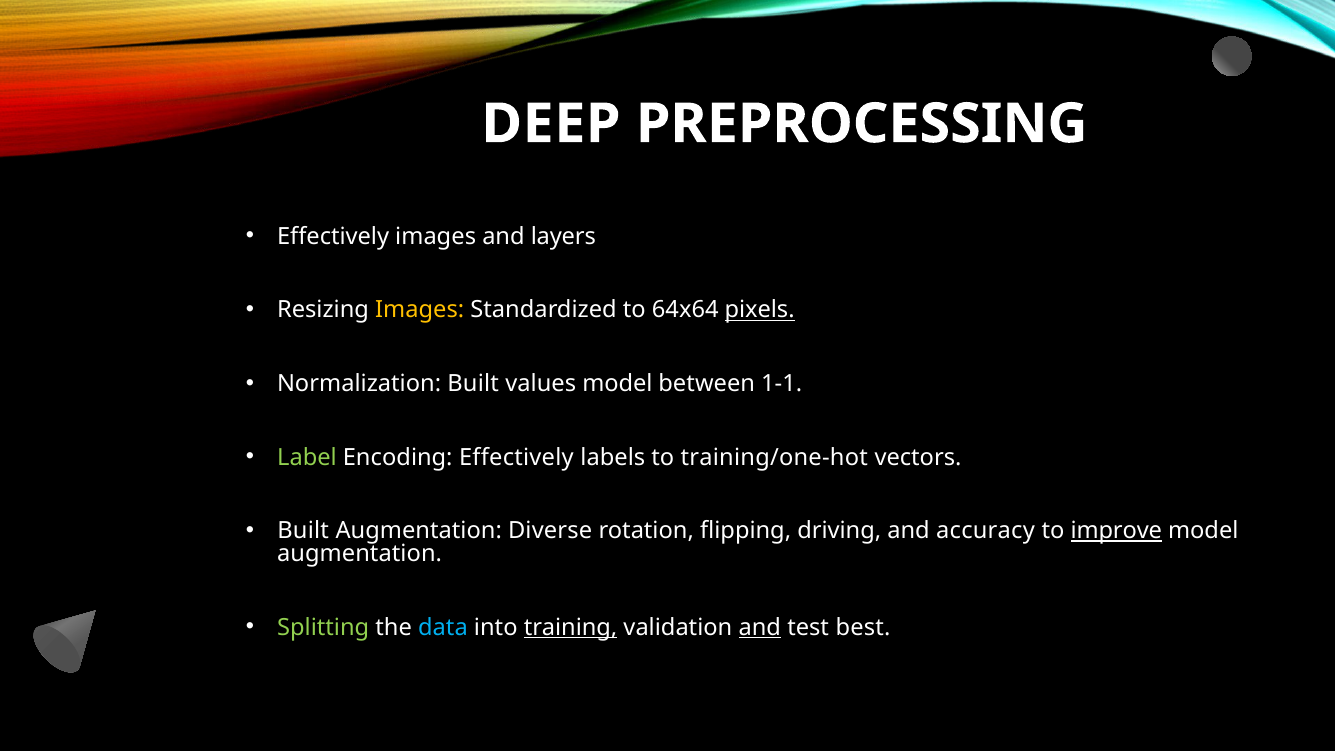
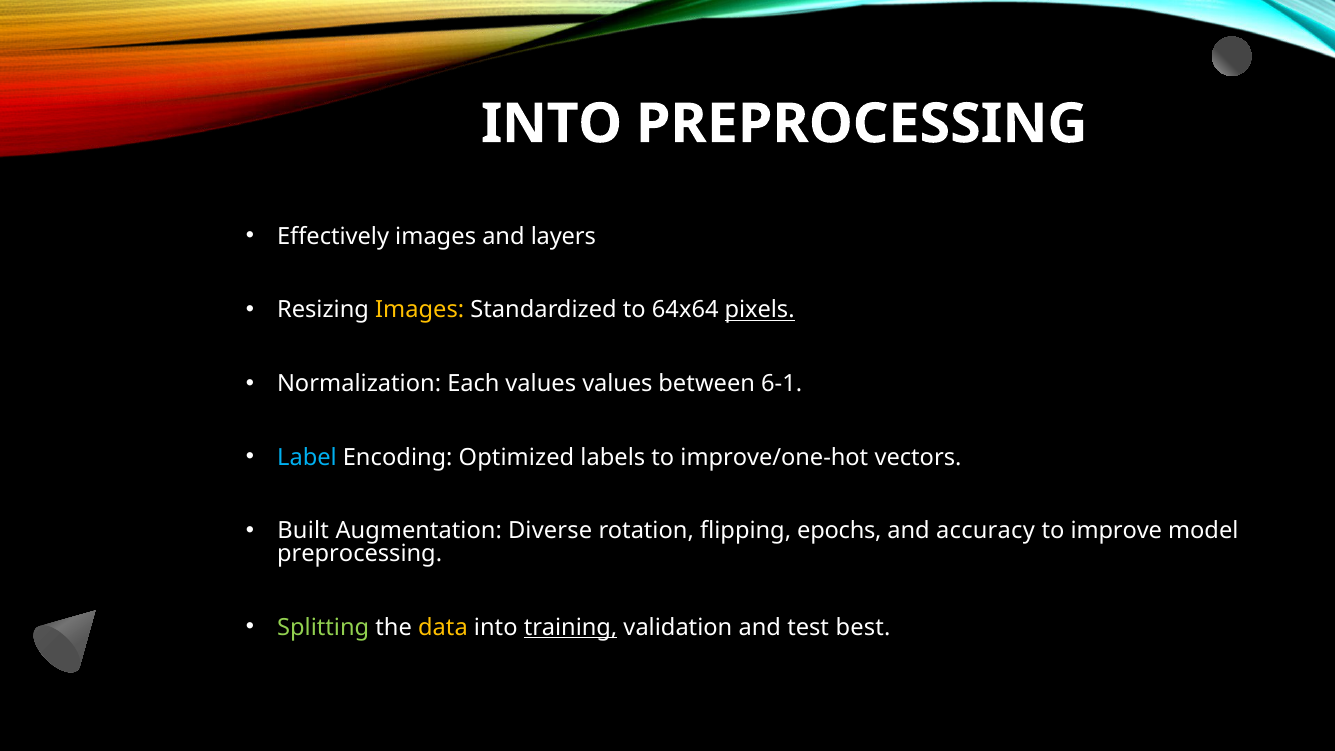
DEEP at (551, 124): DEEP -> INTO
Normalization Built: Built -> Each
values model: model -> values
1-1: 1-1 -> 6-1
Label colour: light green -> light blue
Encoding Effectively: Effectively -> Optimized
training/one-hot: training/one-hot -> improve/one-hot
driving: driving -> epochs
improve underline: present -> none
augmentation at (360, 554): augmentation -> preprocessing
data colour: light blue -> yellow
and at (760, 627) underline: present -> none
